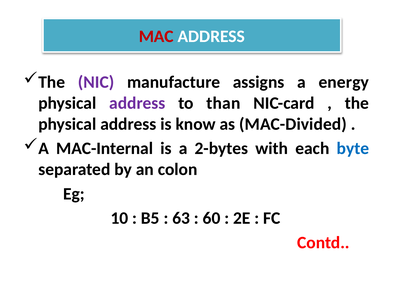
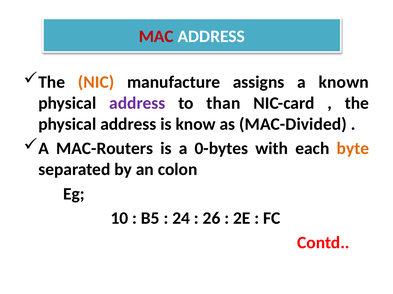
NIC colour: purple -> orange
energy: energy -> known
MAC-Internal: MAC-Internal -> MAC-Routers
2-bytes: 2-bytes -> 0-bytes
byte colour: blue -> orange
63: 63 -> 24
60: 60 -> 26
